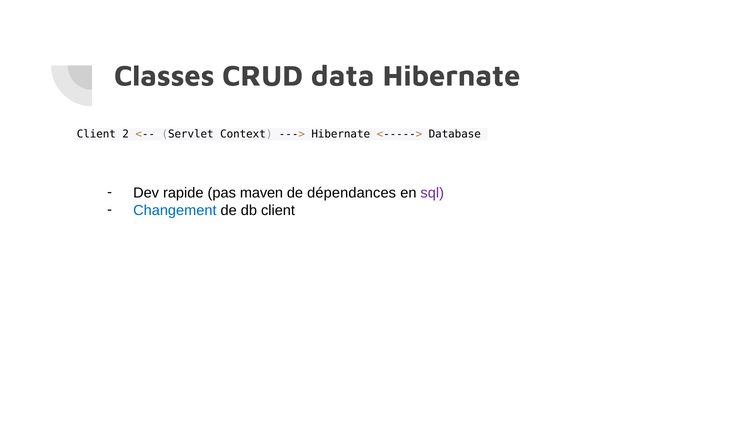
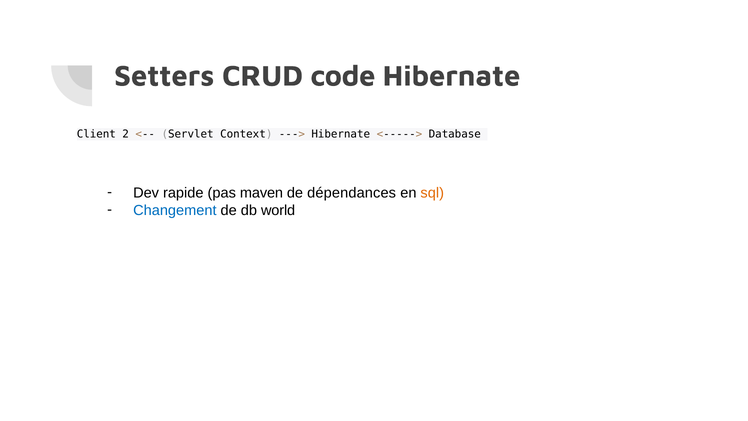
Classes: Classes -> Setters
data: data -> code
sql colour: purple -> orange
db client: client -> world
